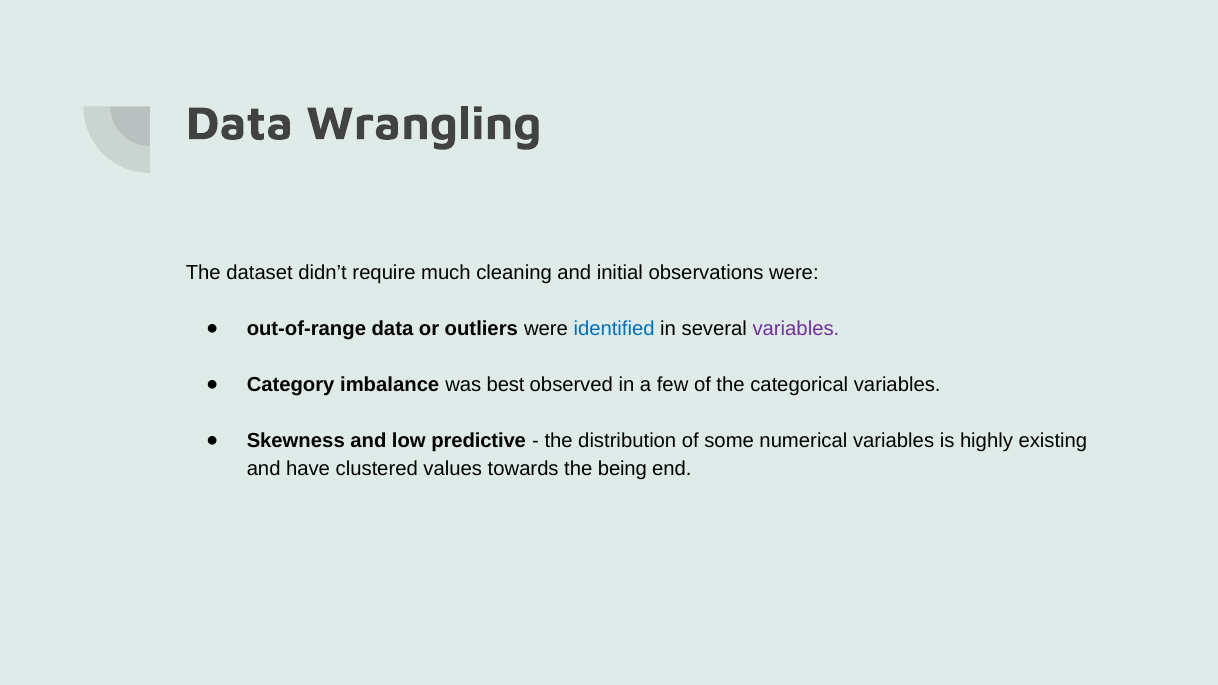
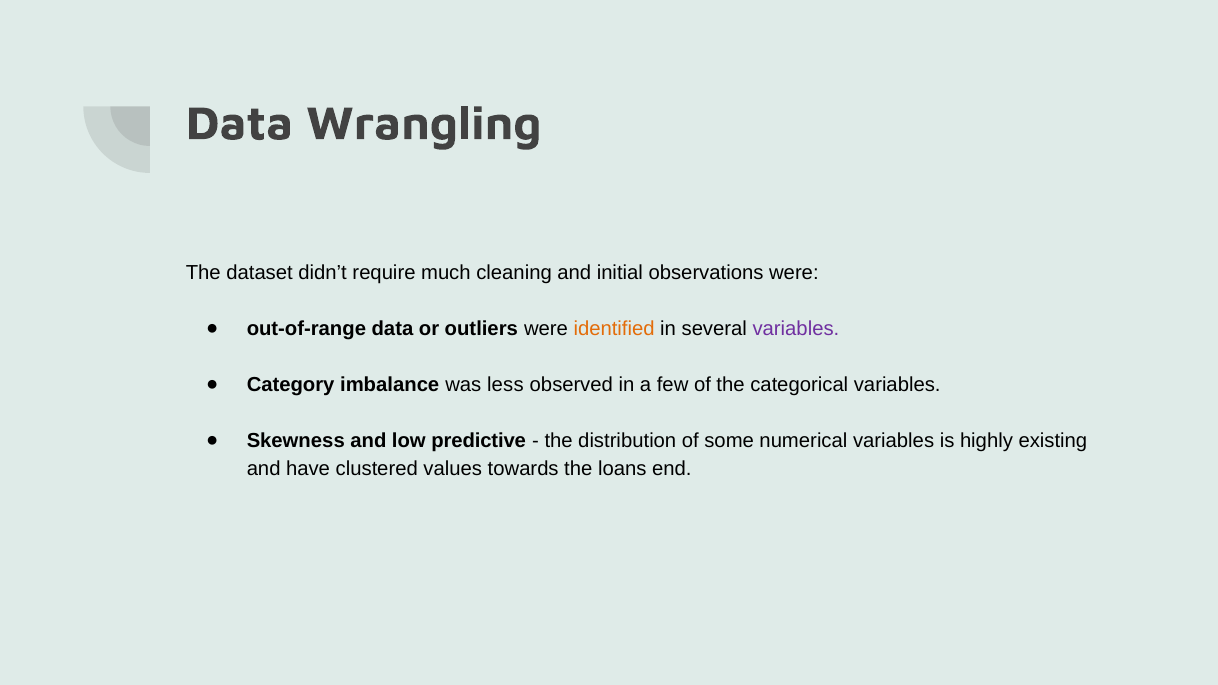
identified colour: blue -> orange
best: best -> less
being: being -> loans
